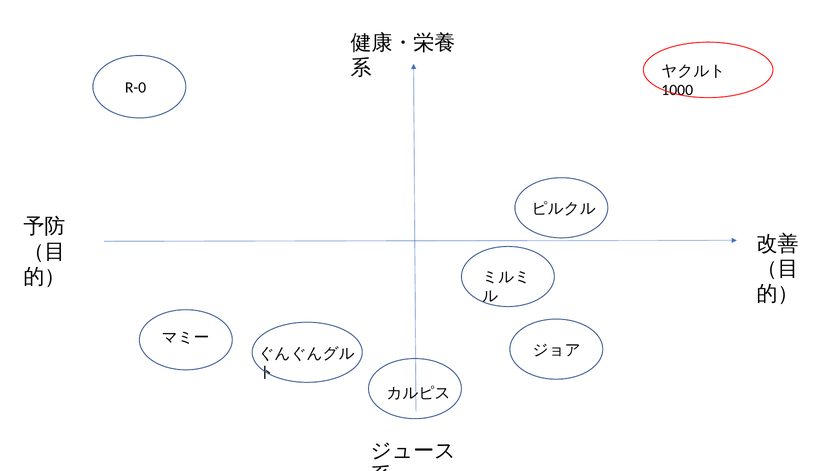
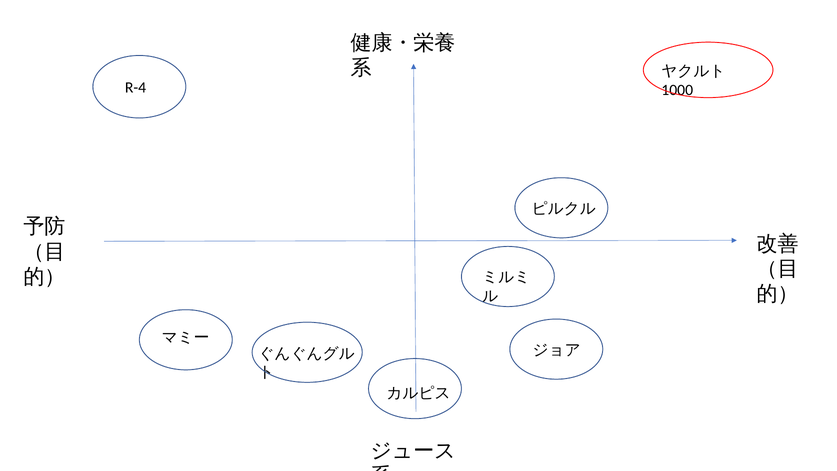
R-0: R-0 -> R-4
